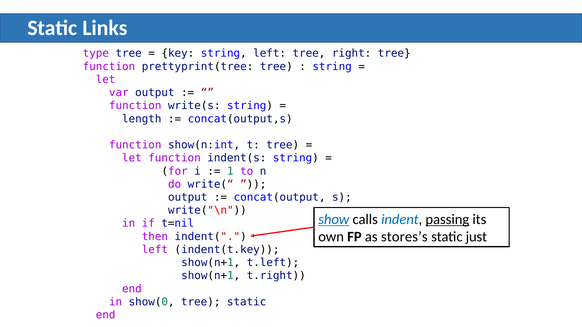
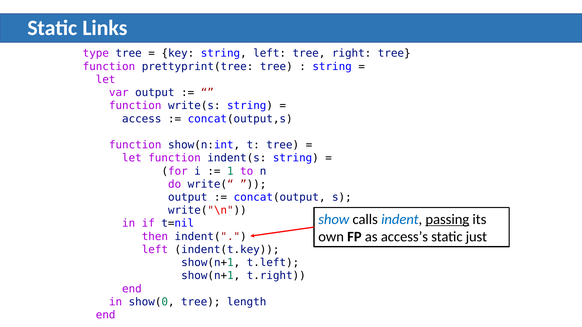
length: length -> access
show underline: present -> none
stores’s: stores’s -> access’s
tree static: static -> length
